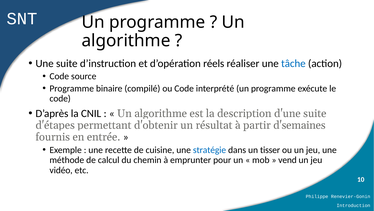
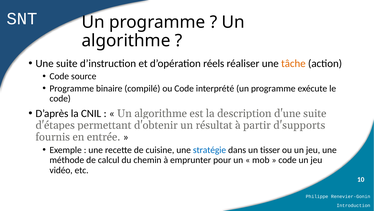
tâche colour: blue -> orange
d'semaines: d'semaines -> d'supports
vend at (288, 160): vend -> code
